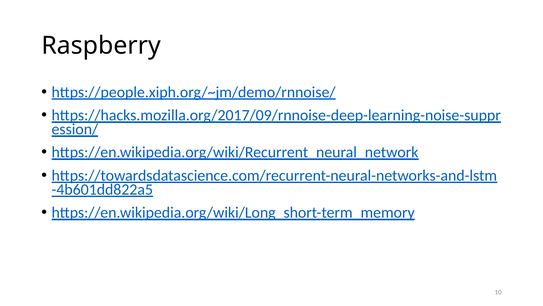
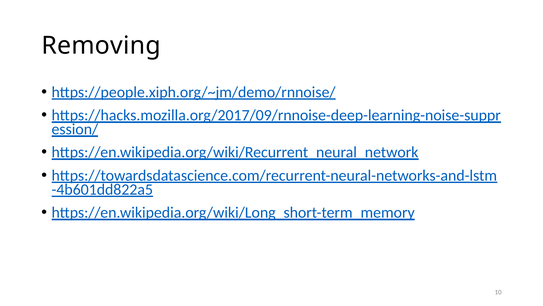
Raspberry: Raspberry -> Removing
